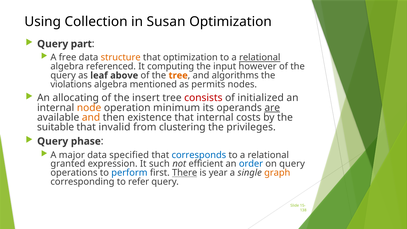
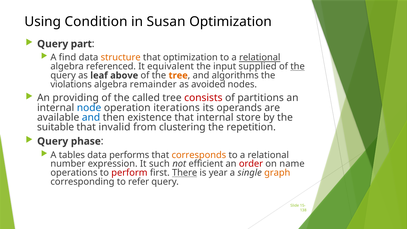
Collection: Collection -> Condition
free: free -> find
computing: computing -> equivalent
however: however -> supplied
the at (298, 66) underline: none -> present
mentioned: mentioned -> remainder
permits: permits -> avoided
allocating: allocating -> providing
insert: insert -> called
initialized: initialized -> partitions
node colour: orange -> blue
minimum: minimum -> iterations
are underline: present -> none
and at (91, 117) colour: orange -> blue
costs: costs -> store
privileges: privileges -> repetition
major: major -> tables
specified: specified -> performs
corresponds colour: blue -> orange
granted: granted -> number
order colour: blue -> red
on query: query -> name
perform colour: blue -> red
